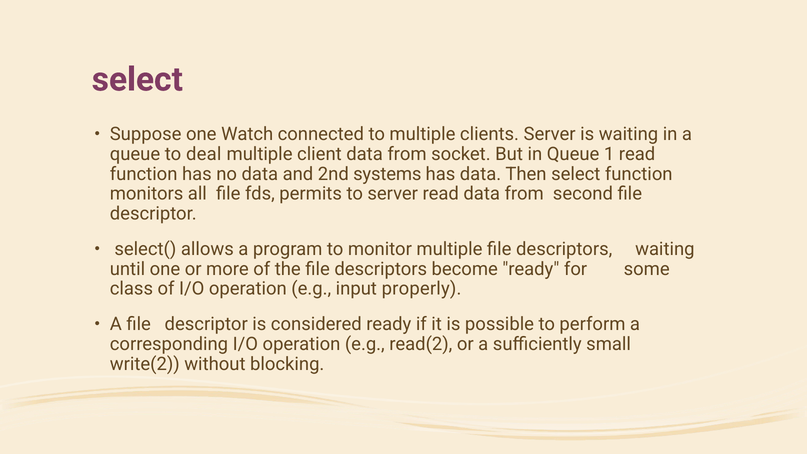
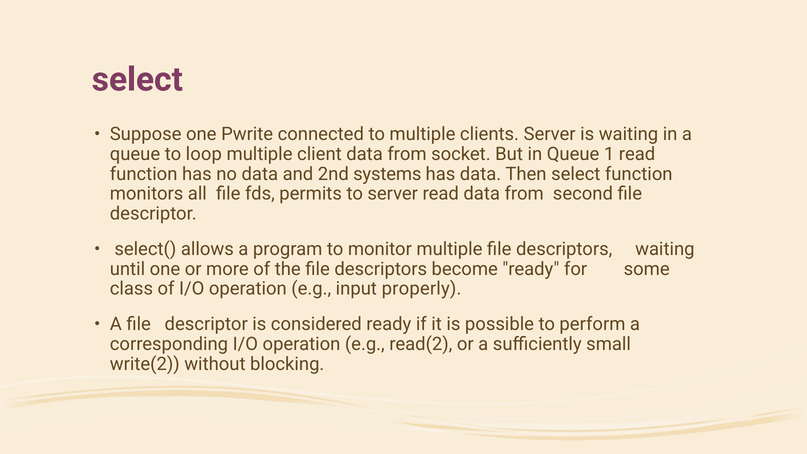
Watch: Watch -> Pwrite
deal: deal -> loop
